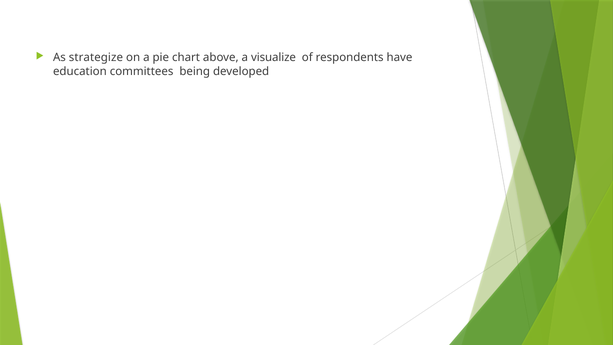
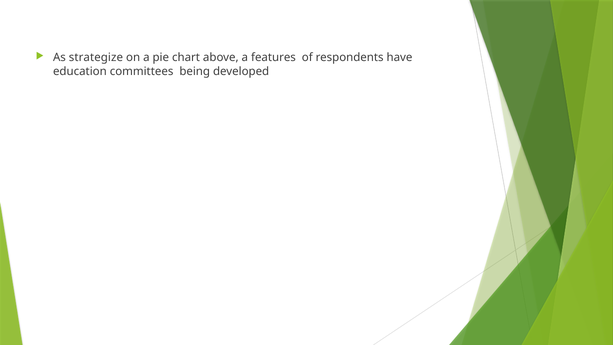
visualize: visualize -> features
